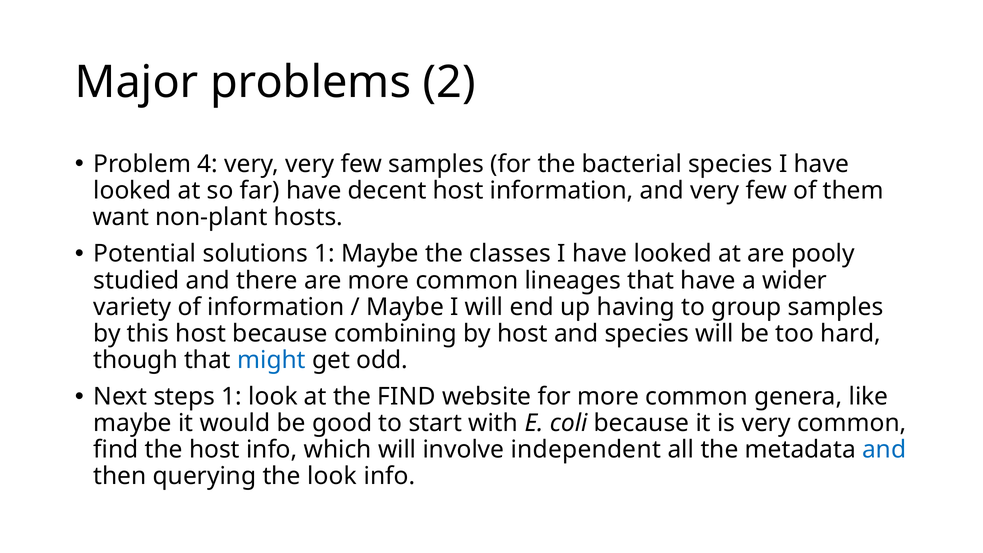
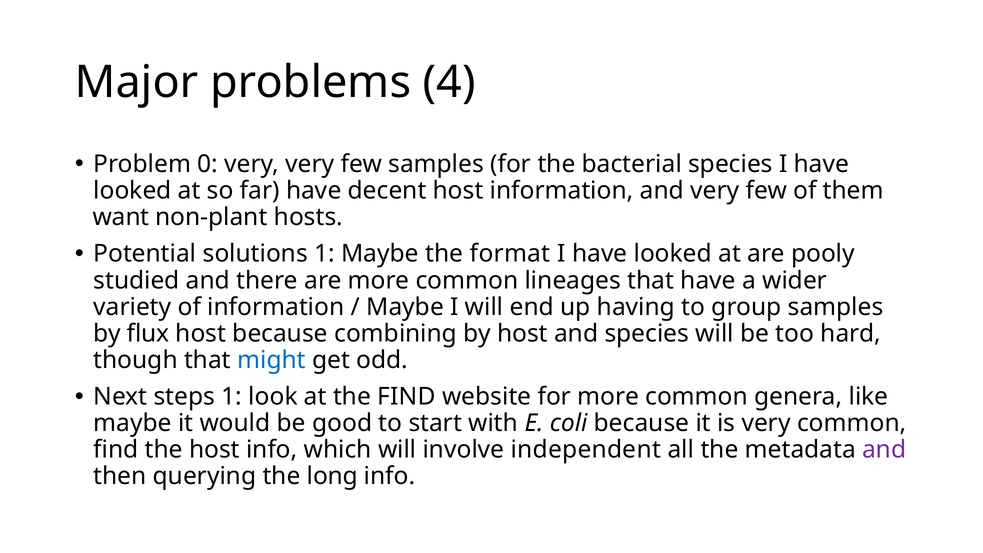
2: 2 -> 4
4: 4 -> 0
classes: classes -> format
this: this -> flux
and at (884, 450) colour: blue -> purple
the look: look -> long
